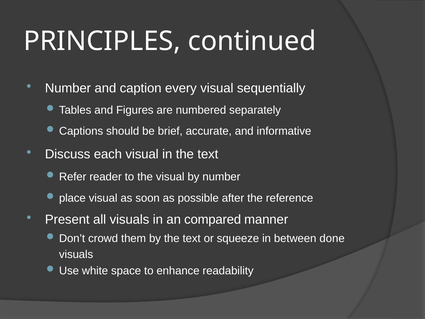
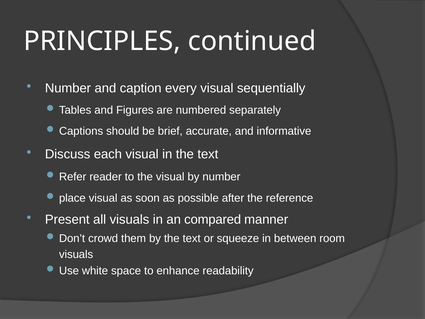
done: done -> room
